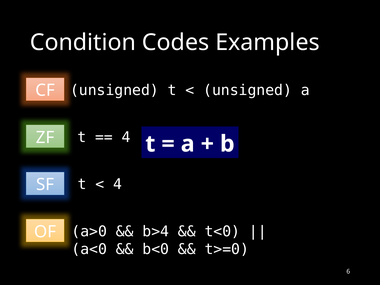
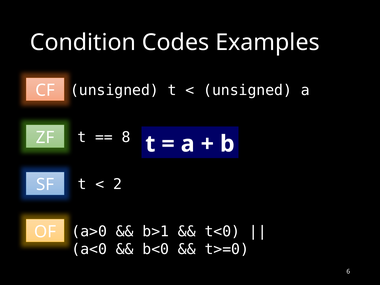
4 at (126, 137): 4 -> 8
4 at (118, 184): 4 -> 2
b>4: b>4 -> b>1
